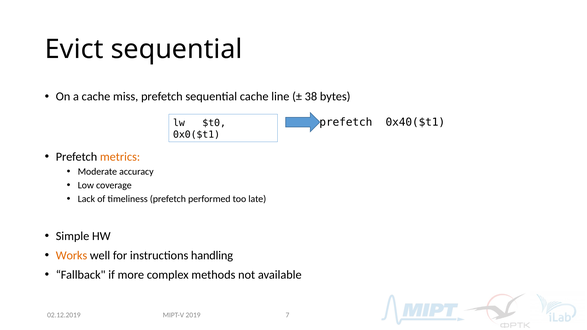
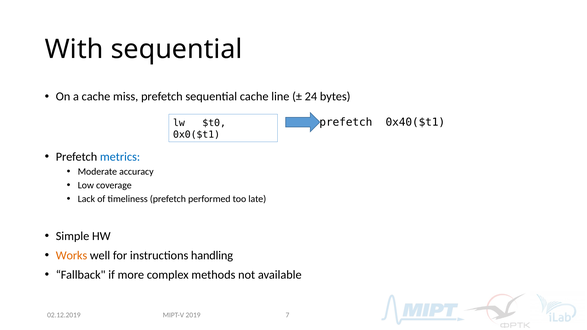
Evict: Evict -> With
38: 38 -> 24
metrics colour: orange -> blue
